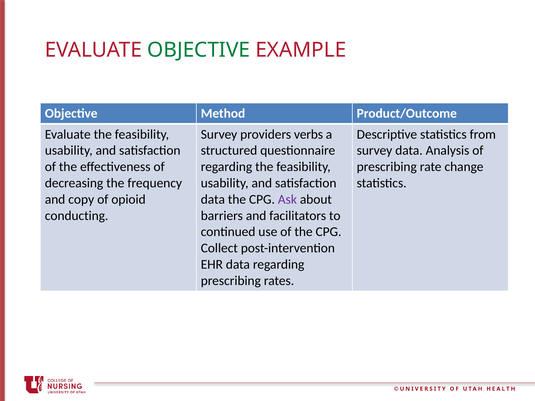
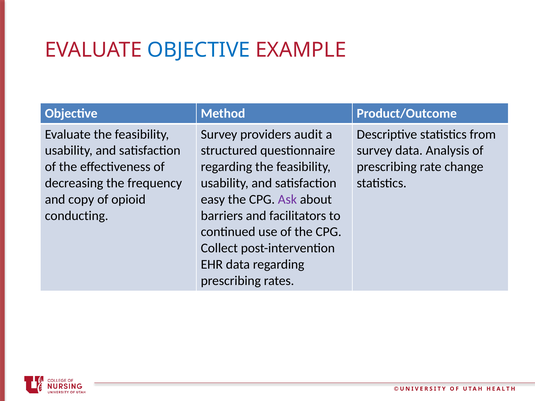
OBJECTIVE at (199, 50) colour: green -> blue
verbs: verbs -> audit
data at (213, 199): data -> easy
